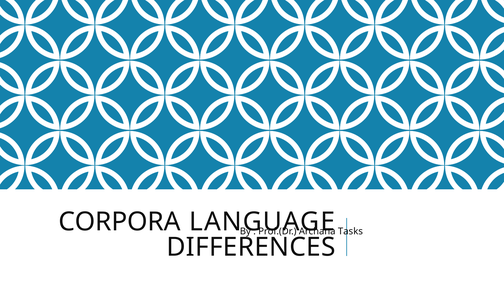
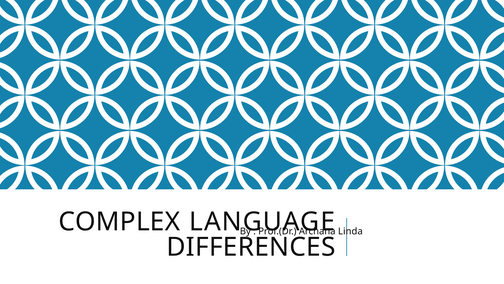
CORPORA: CORPORA -> COMPLEX
Tasks: Tasks -> Linda
